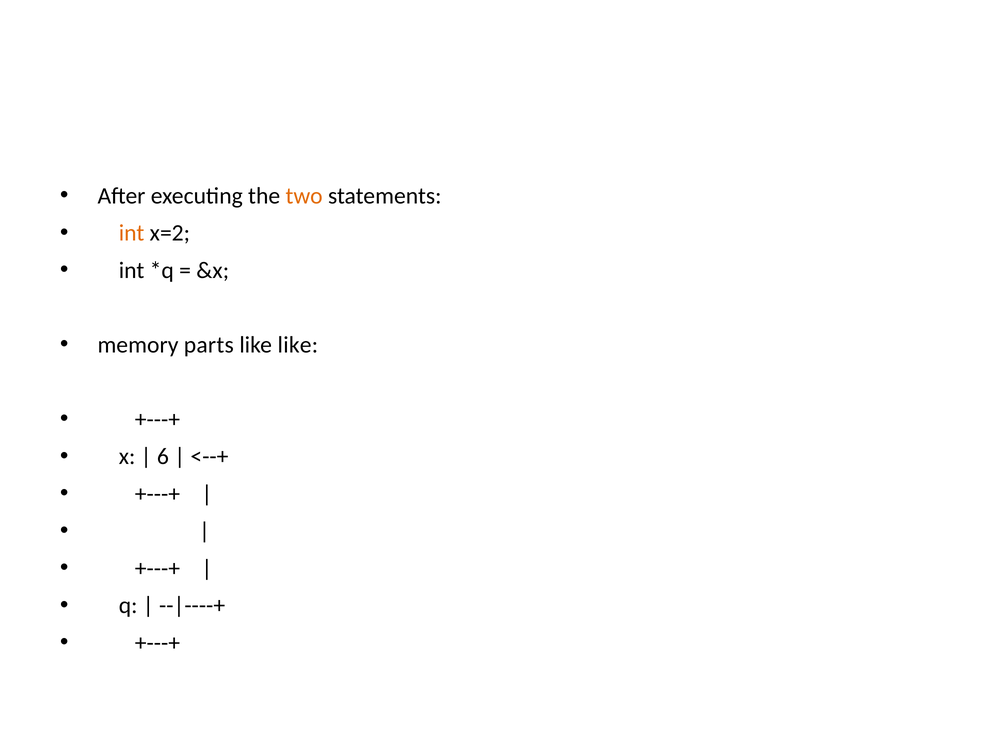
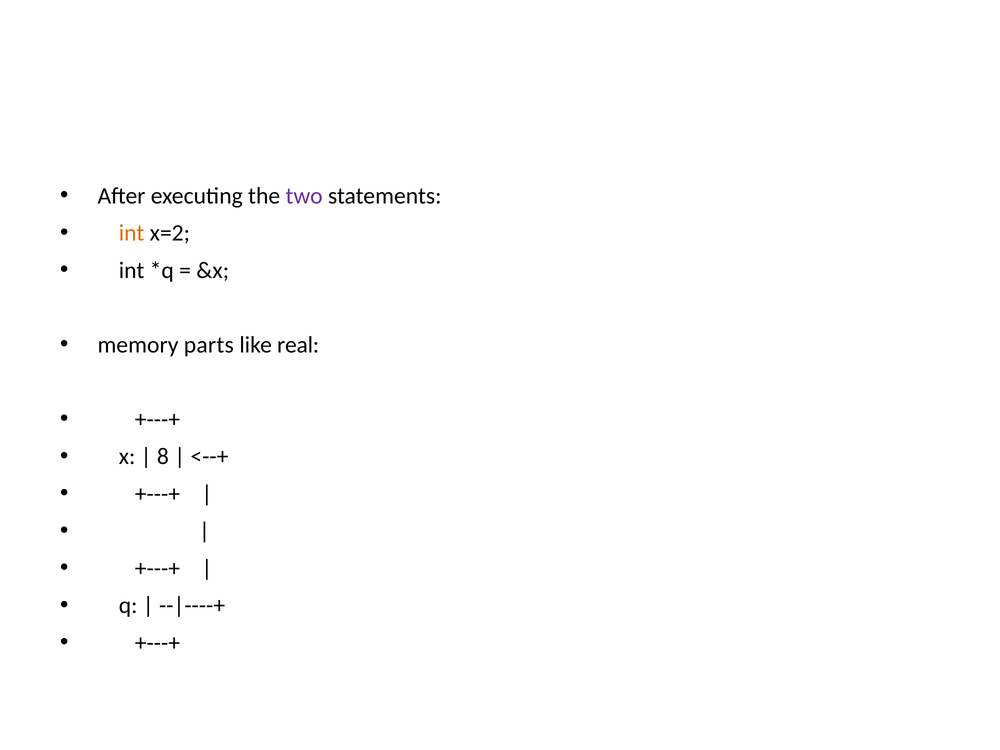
two colour: orange -> purple
like like: like -> real
6: 6 -> 8
